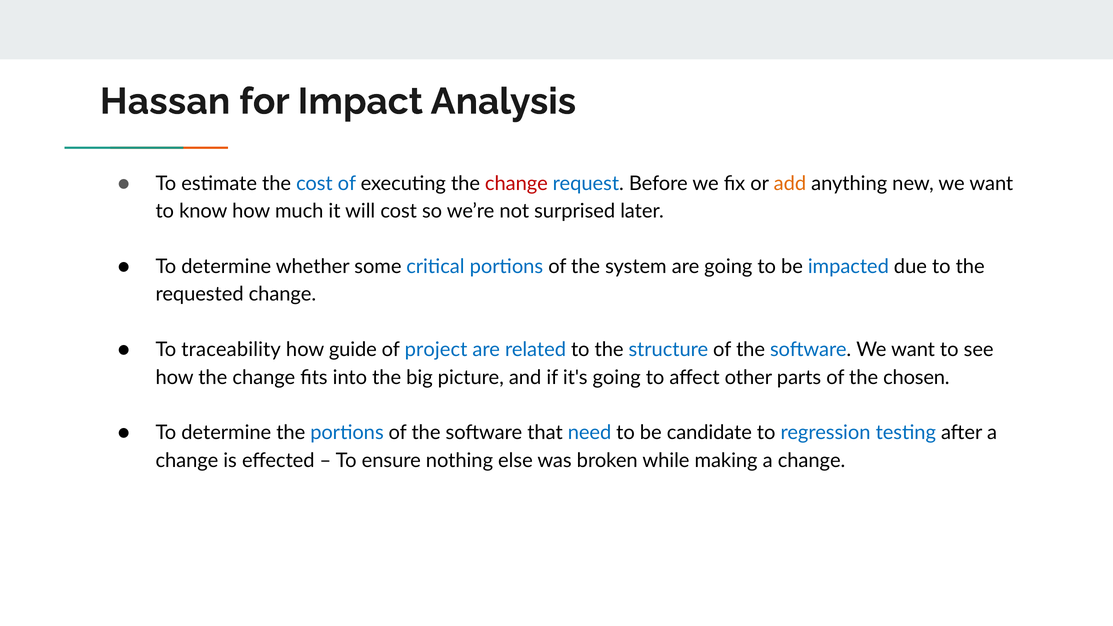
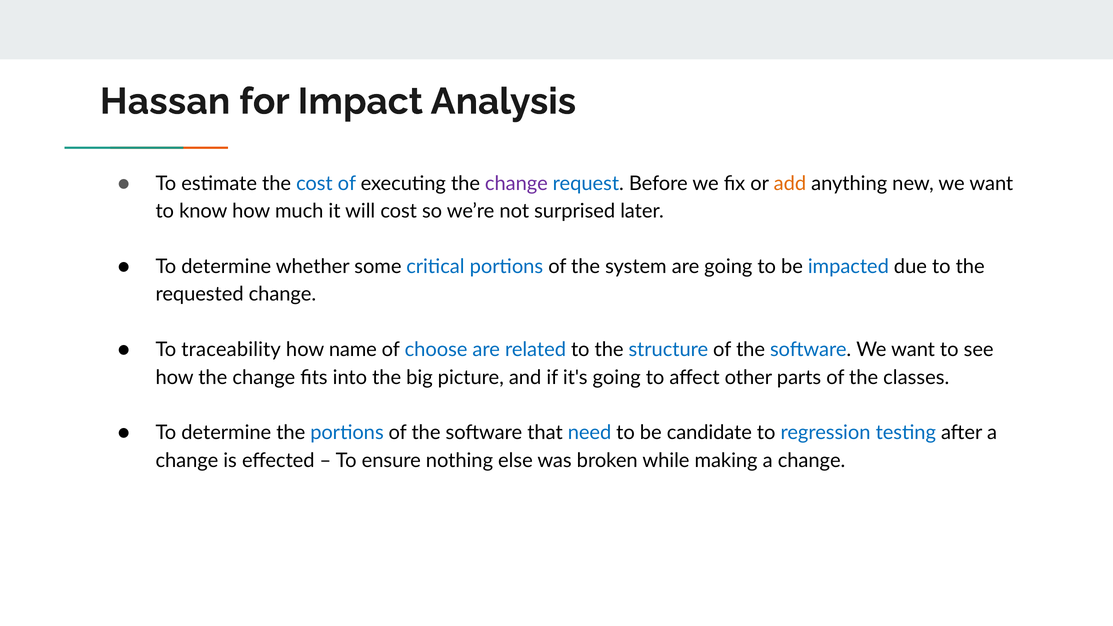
change at (516, 184) colour: red -> purple
guide: guide -> name
project: project -> choose
chosen: chosen -> classes
